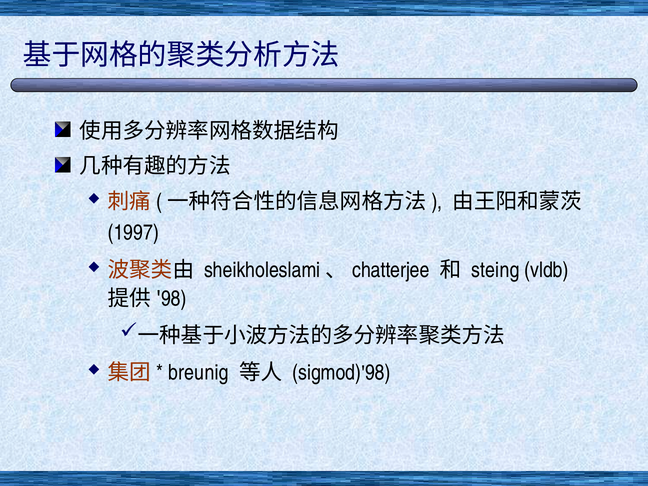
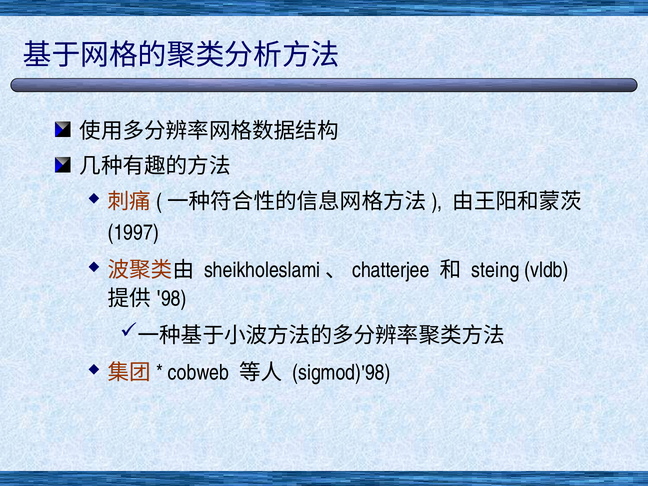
breunig: breunig -> cobweb
